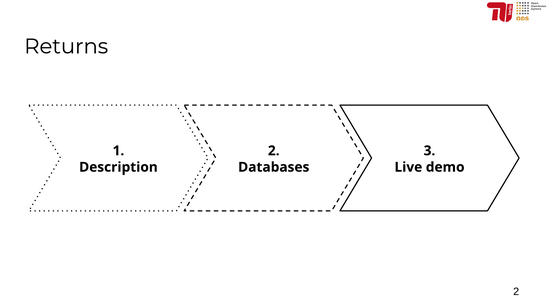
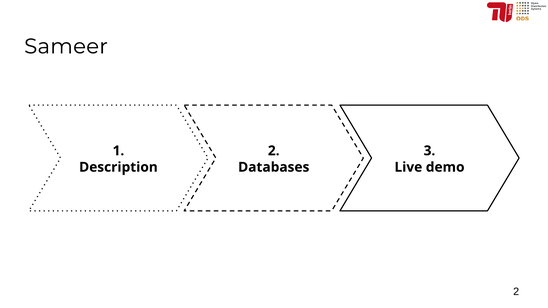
Returns: Returns -> Sameer
